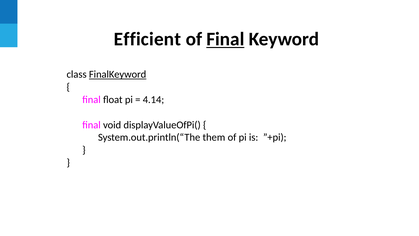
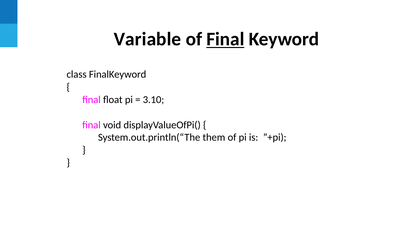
Efficient: Efficient -> Variable
FinalKeyword underline: present -> none
4.14: 4.14 -> 3.10
